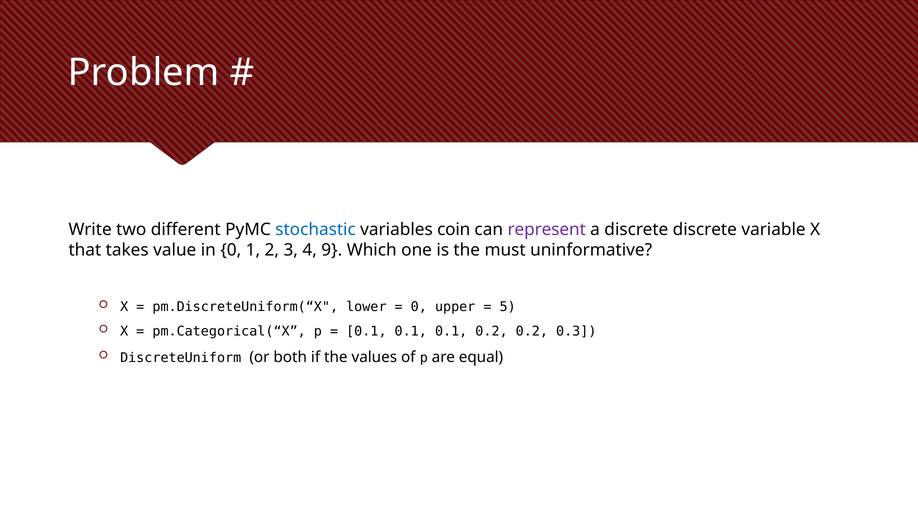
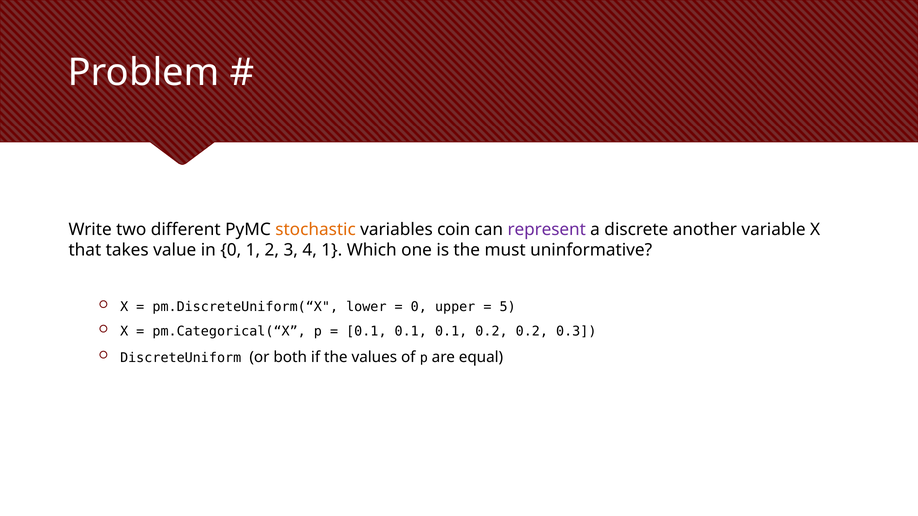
stochastic colour: blue -> orange
discrete discrete: discrete -> another
4 9: 9 -> 1
